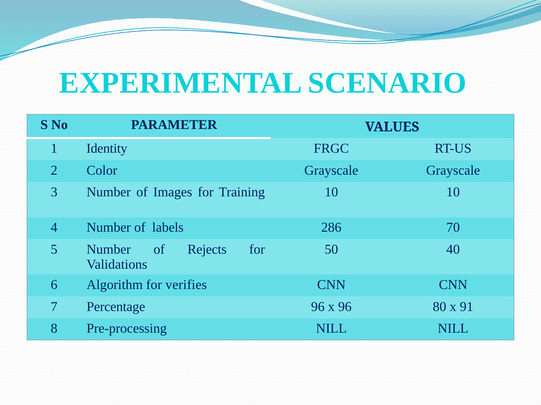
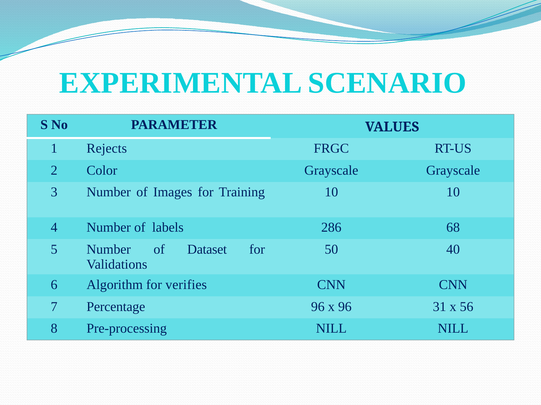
Identity: Identity -> Rejects
70: 70 -> 68
Rejects: Rejects -> Dataset
80: 80 -> 31
91: 91 -> 56
